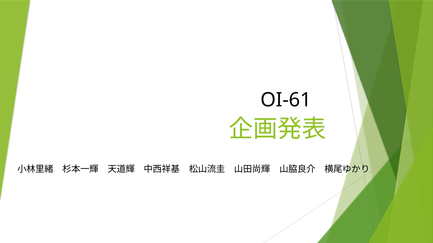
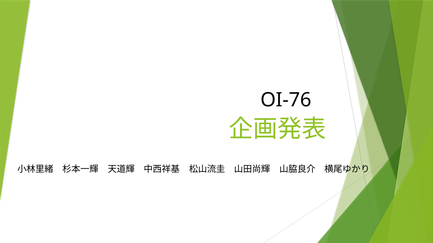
OI-61: OI-61 -> OI-76
